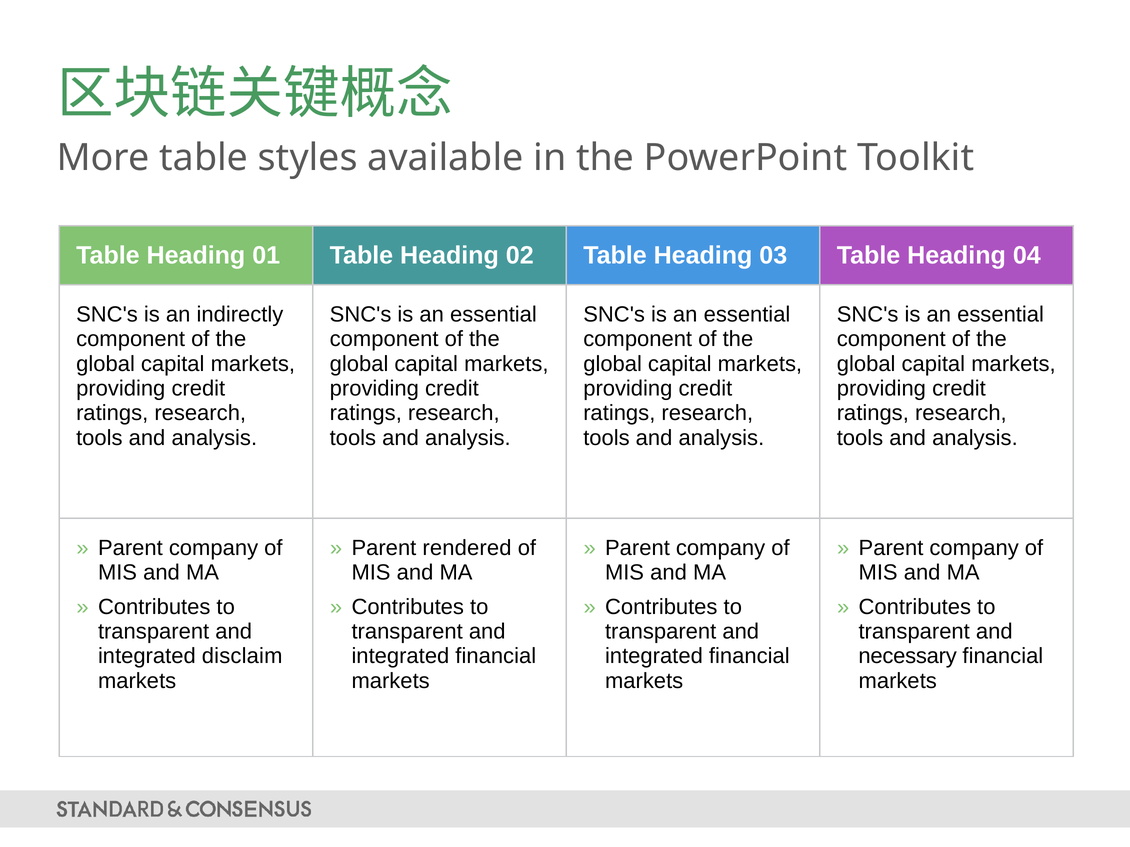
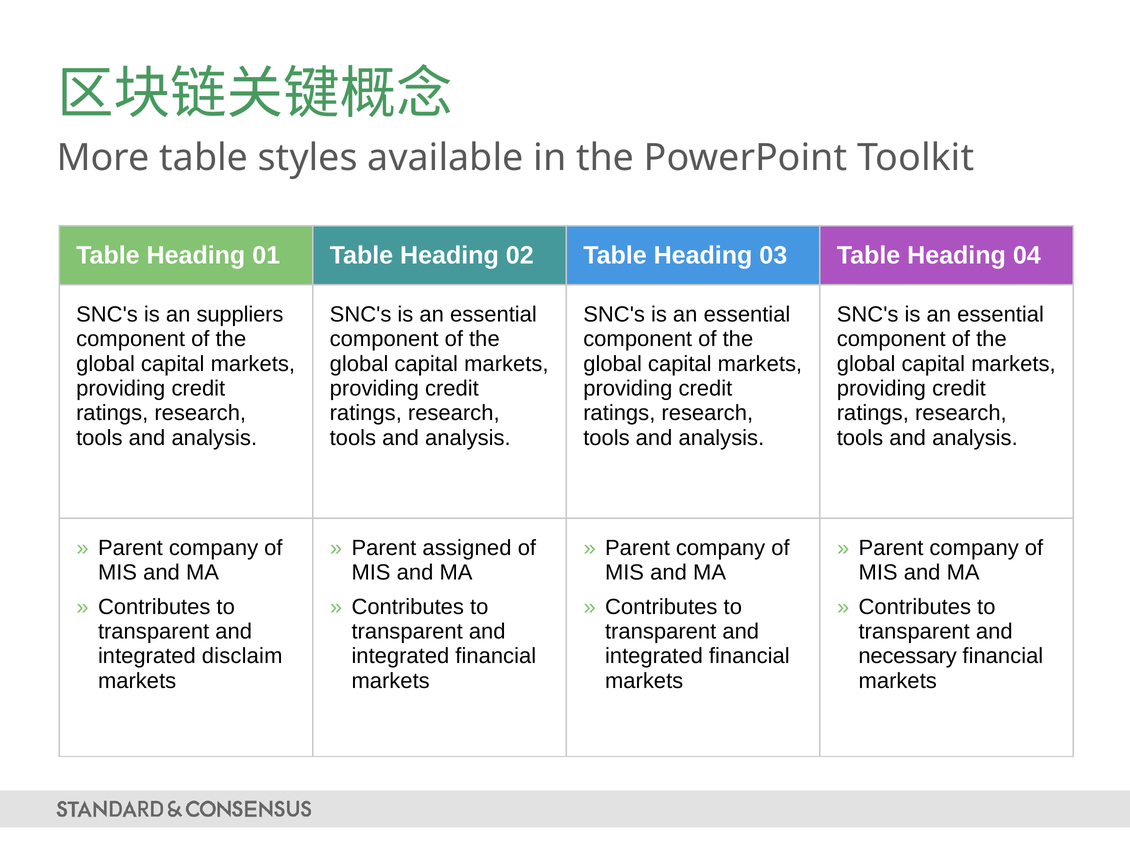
indirectly: indirectly -> suppliers
rendered: rendered -> assigned
